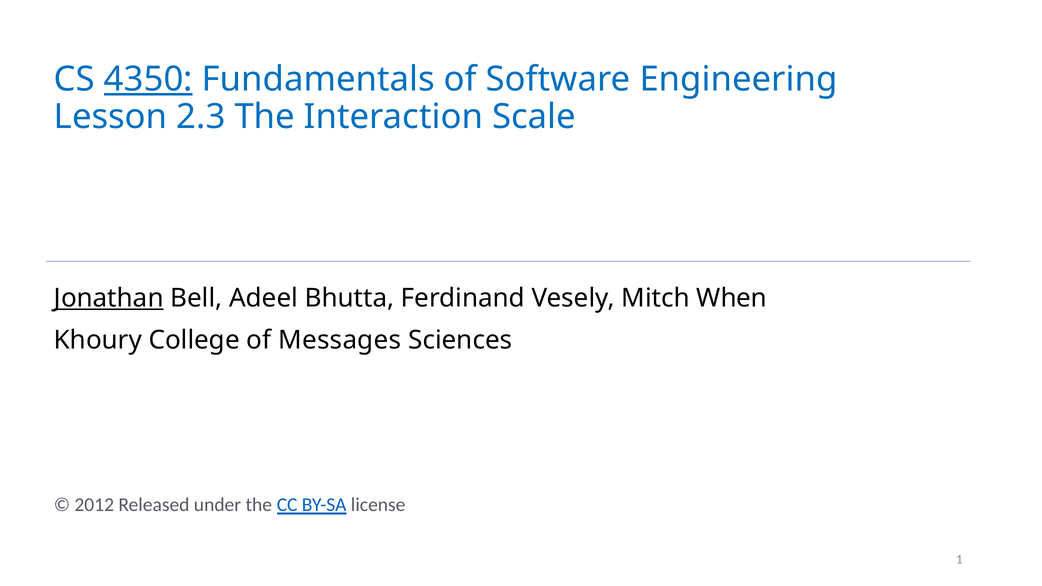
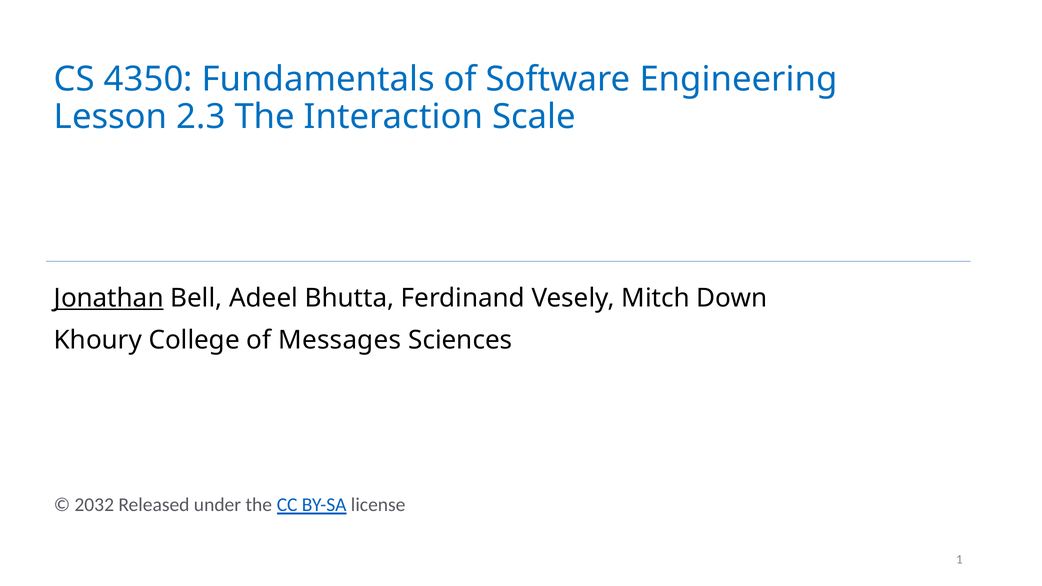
4350 underline: present -> none
When: When -> Down
2012: 2012 -> 2032
